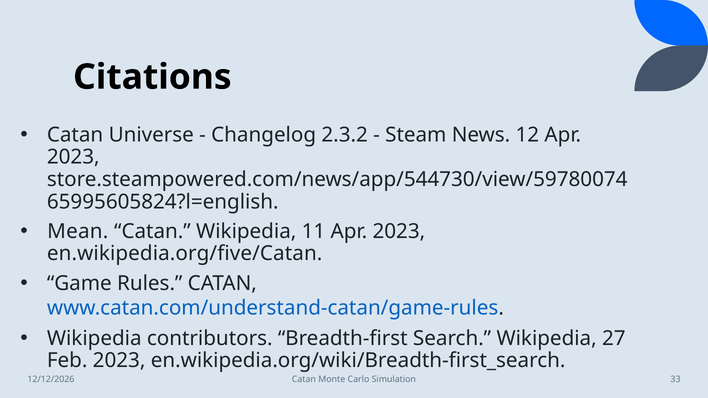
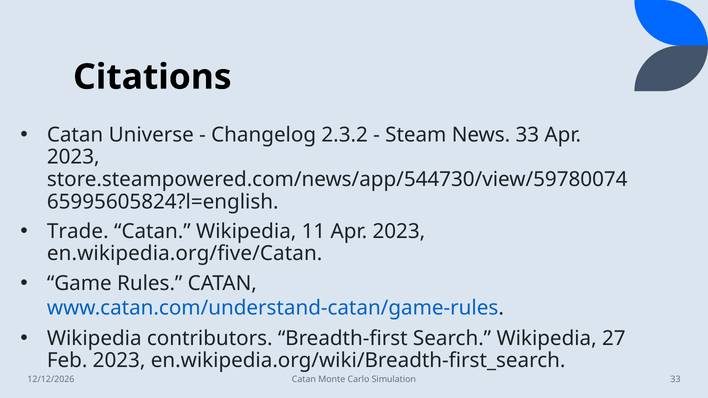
News 12: 12 -> 33
Mean: Mean -> Trade
